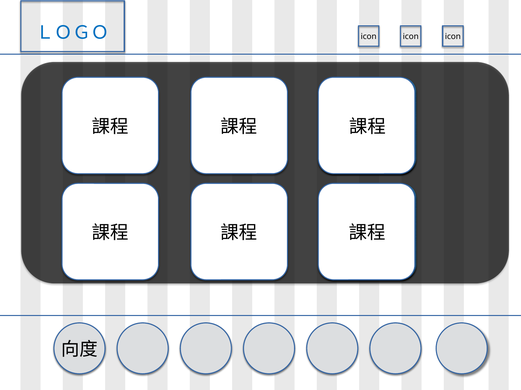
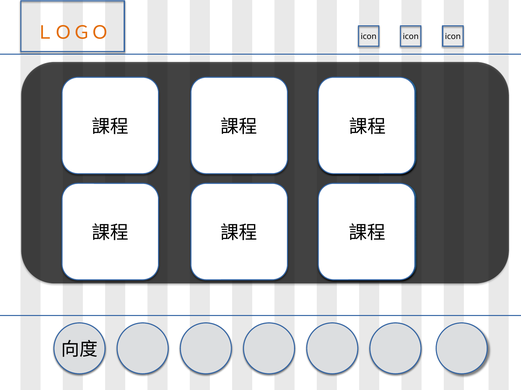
ＬＯＧＯ colour: blue -> orange
